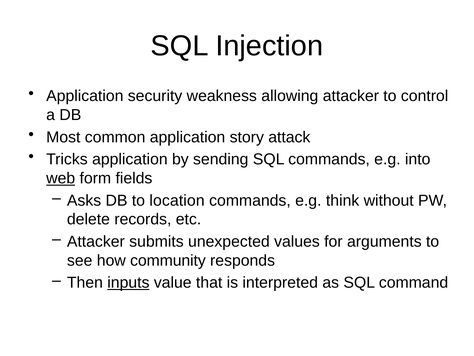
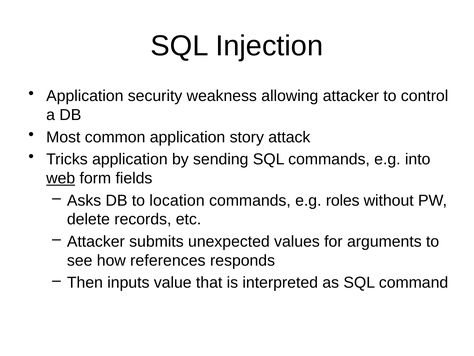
think: think -> roles
community: community -> references
inputs underline: present -> none
